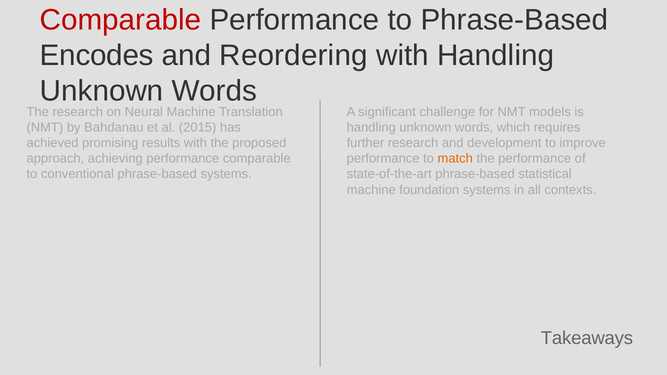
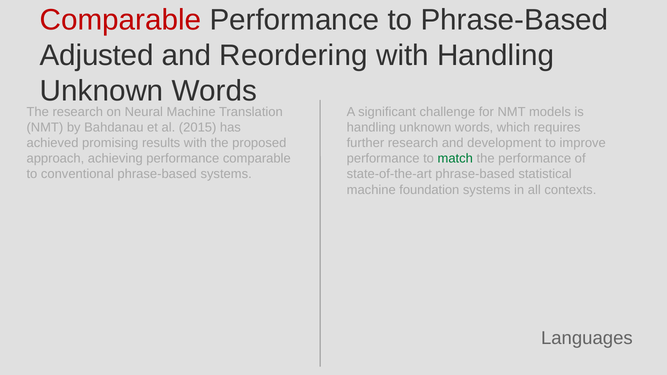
Encodes: Encodes -> Adjusted
match colour: orange -> green
Takeaways: Takeaways -> Languages
